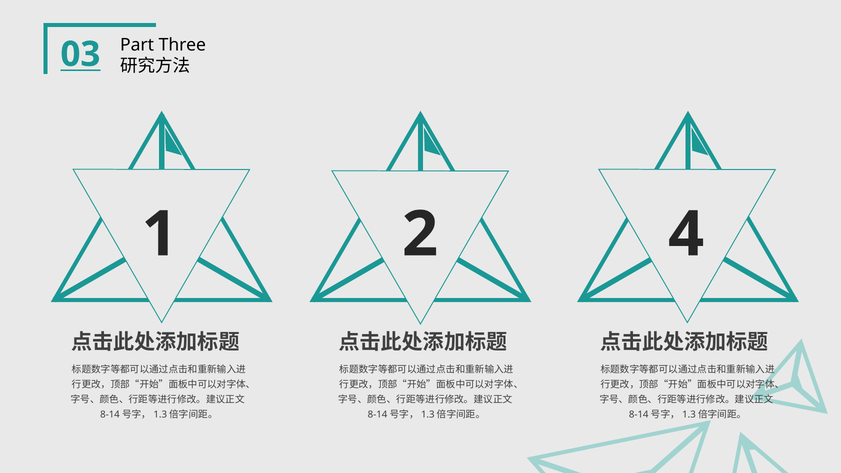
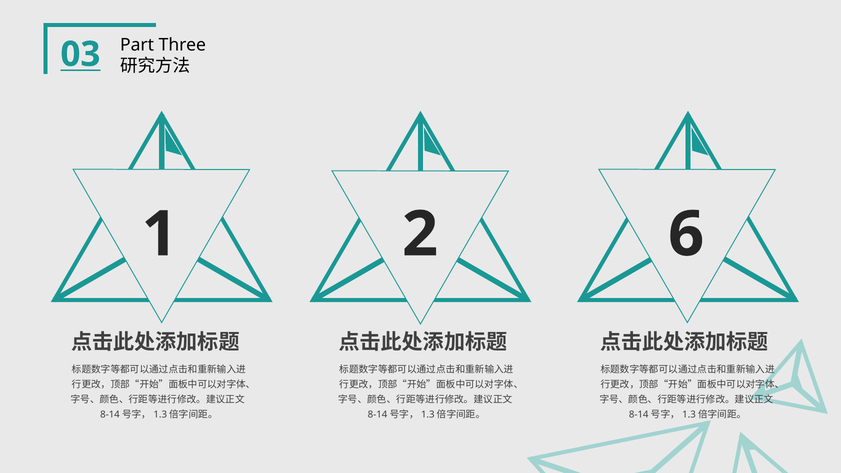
4: 4 -> 6
